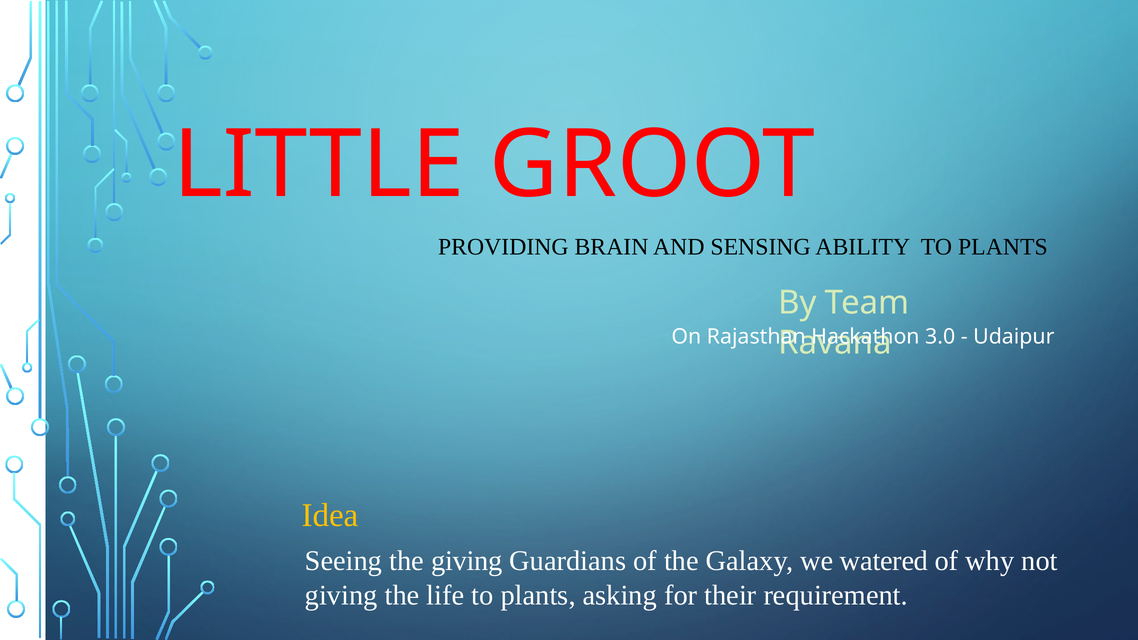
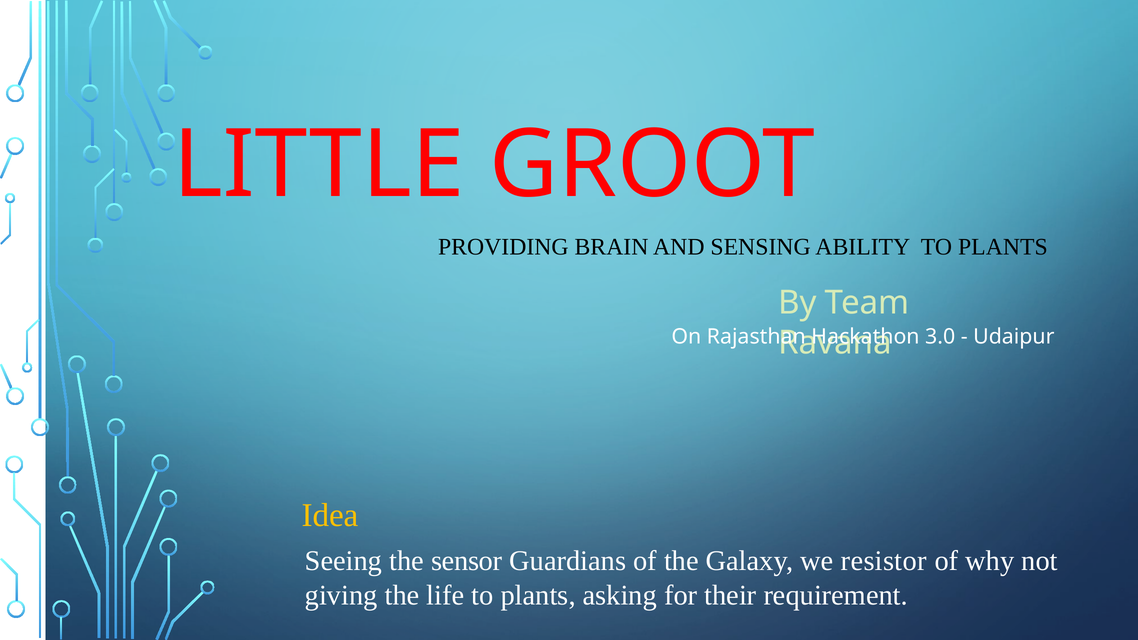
the giving: giving -> sensor
watered: watered -> resistor
